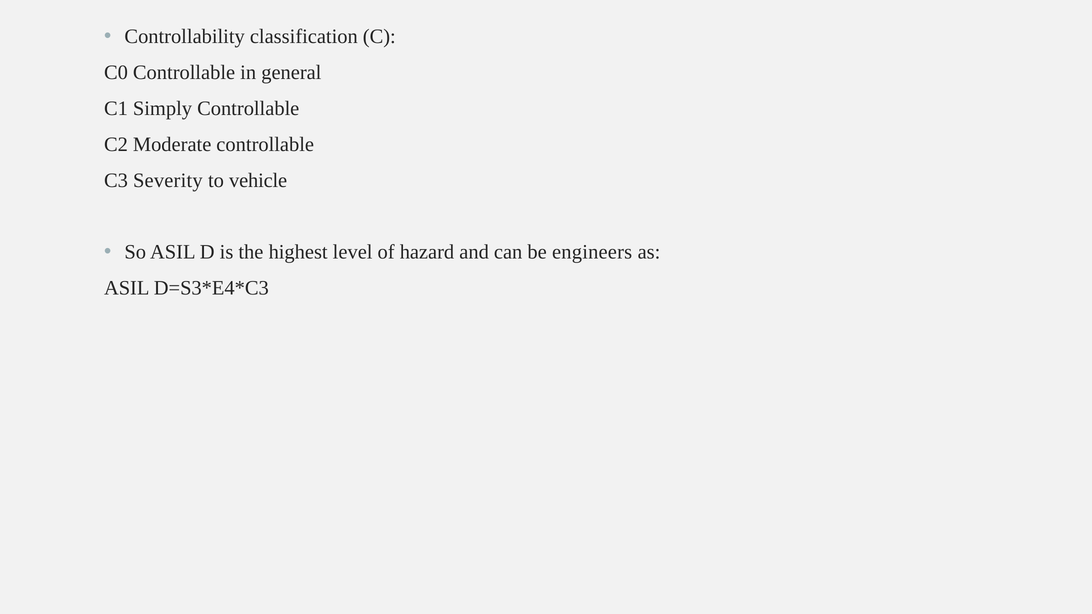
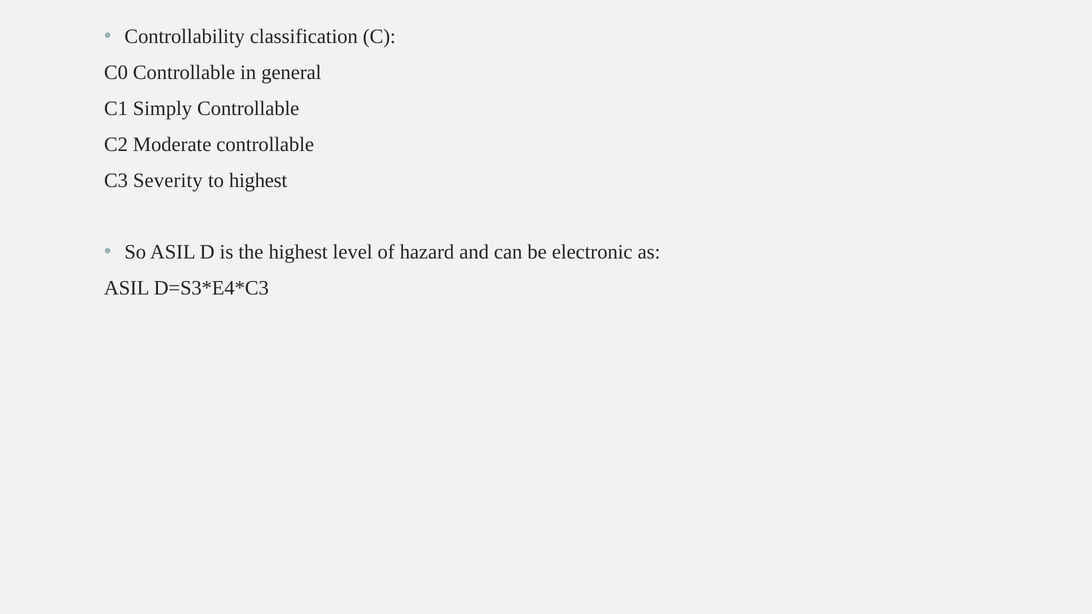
to vehicle: vehicle -> highest
engineers: engineers -> electronic
